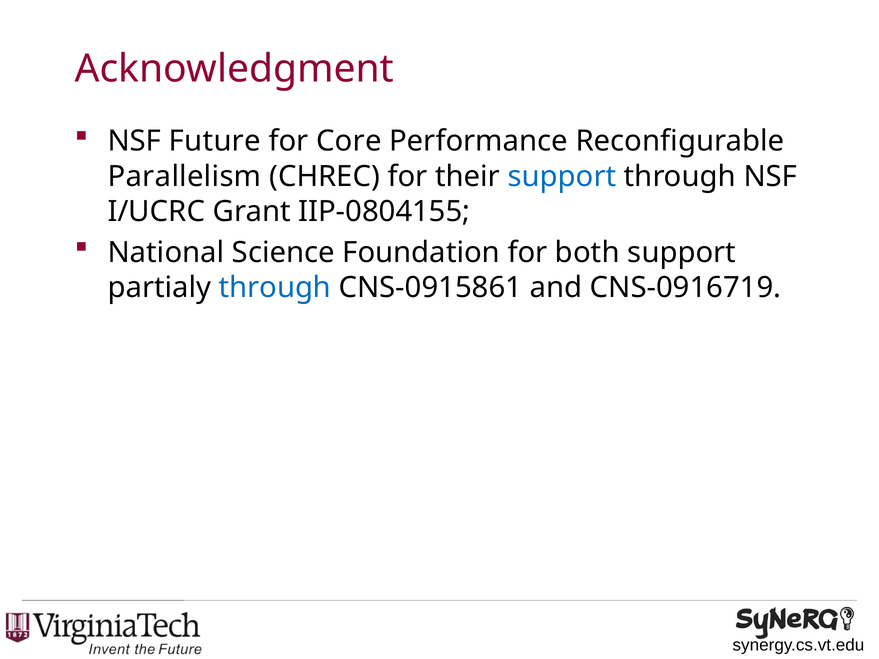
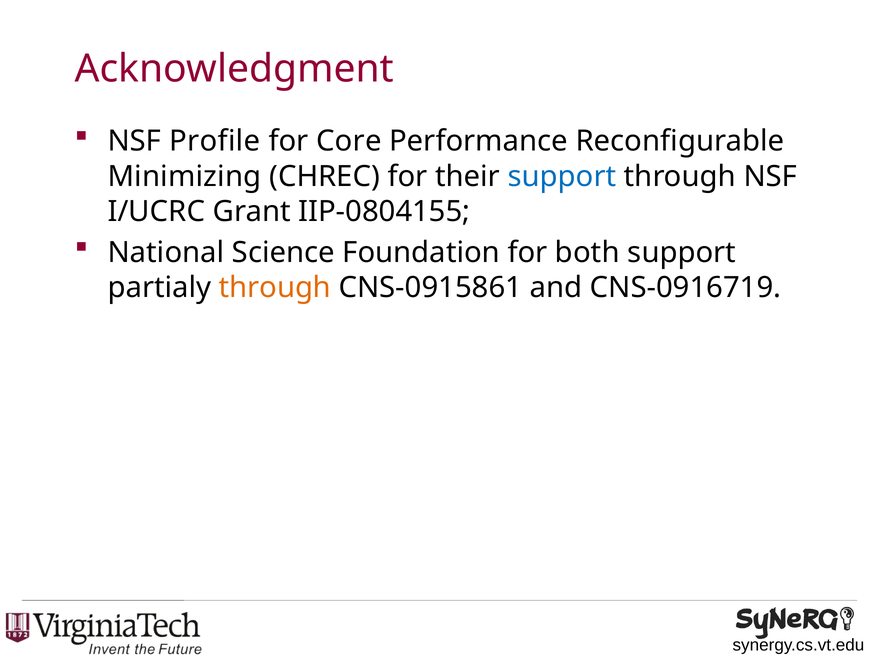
Future: Future -> Profile
Parallelism: Parallelism -> Minimizing
through at (275, 288) colour: blue -> orange
